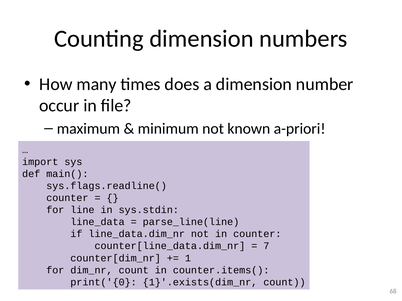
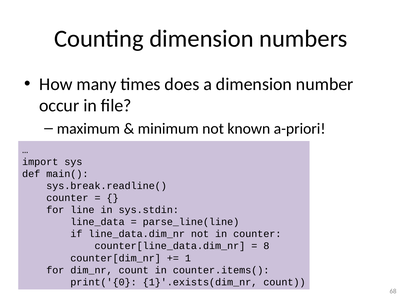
sys.flags.readline(: sys.flags.readline( -> sys.break.readline(
7: 7 -> 8
